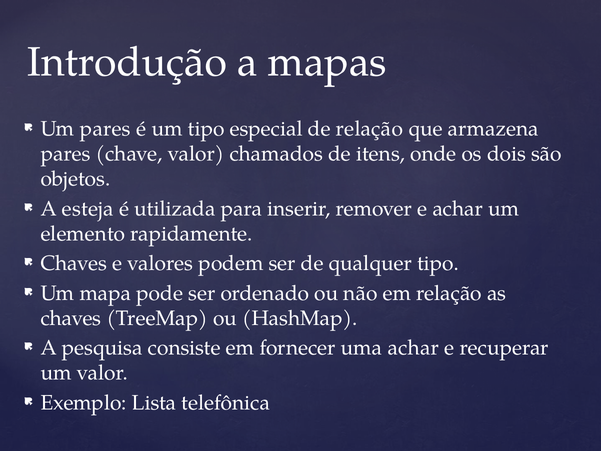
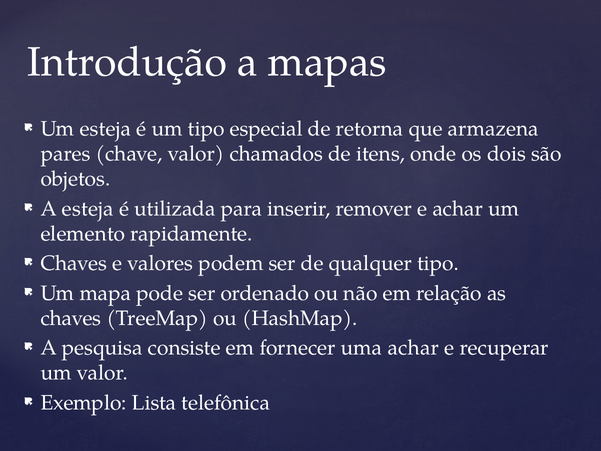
Um pares: pares -> esteja
de relação: relação -> retorna
